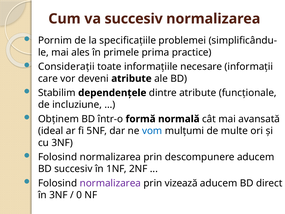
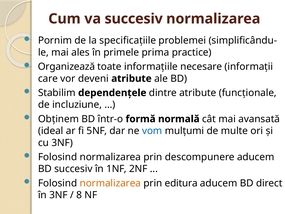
Consideraţii: Consideraţii -> Organizează
normalizarea at (110, 183) colour: purple -> orange
vizează: vizează -> editura
0: 0 -> 8
